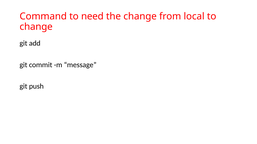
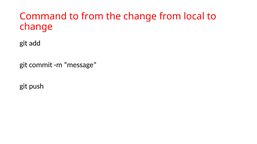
to need: need -> from
